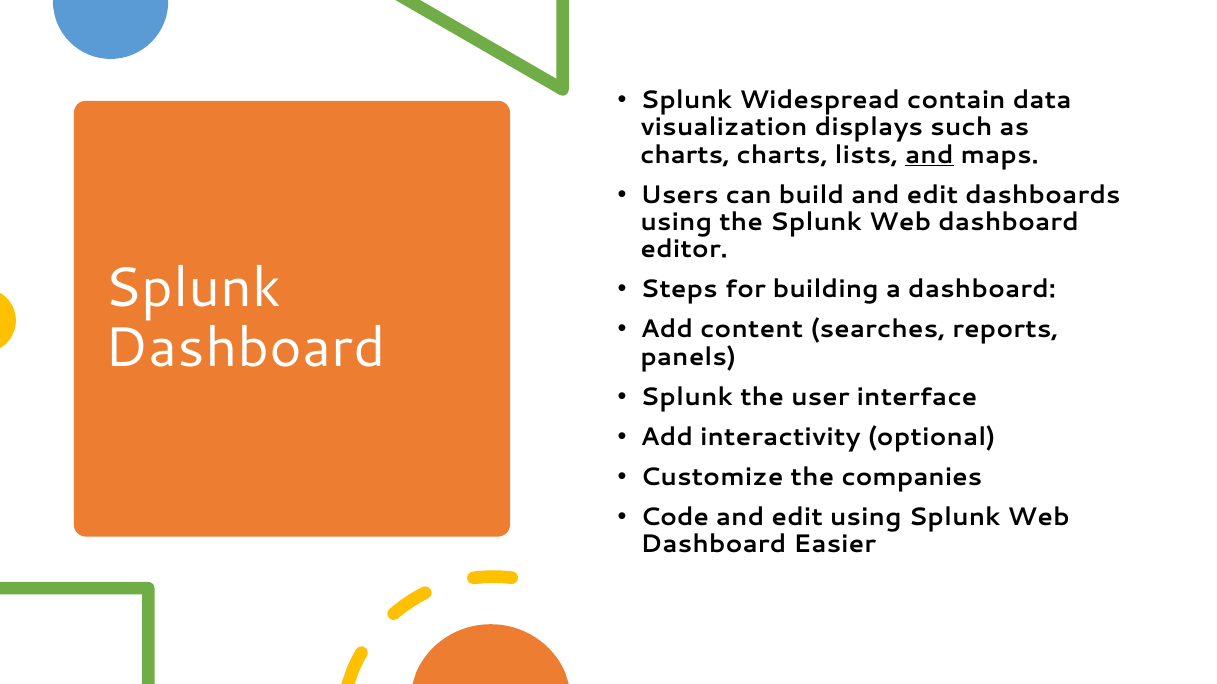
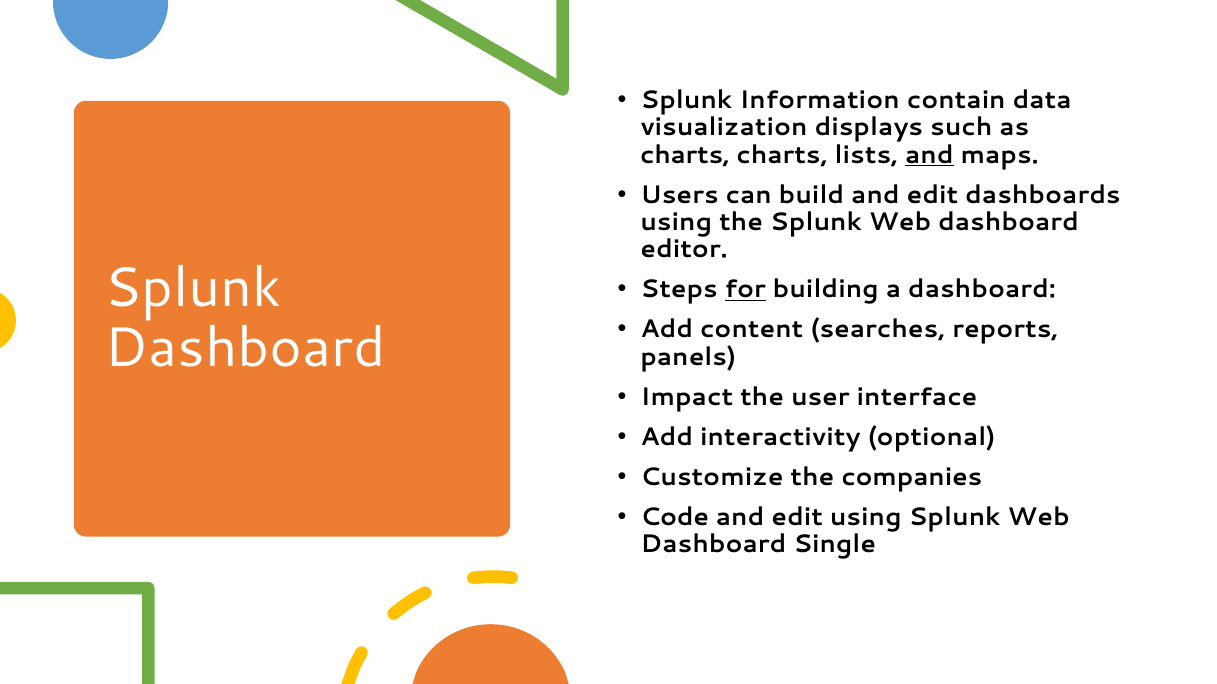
Widespread: Widespread -> Information
for underline: none -> present
Splunk at (687, 397): Splunk -> Impact
Easier: Easier -> Single
